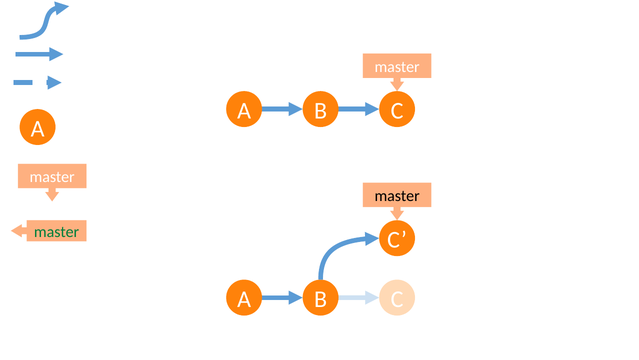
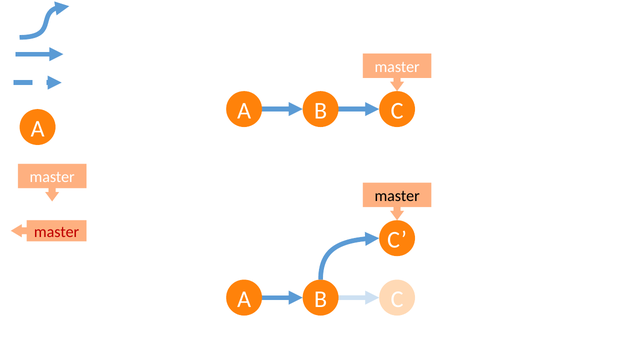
master at (57, 232) colour: green -> red
